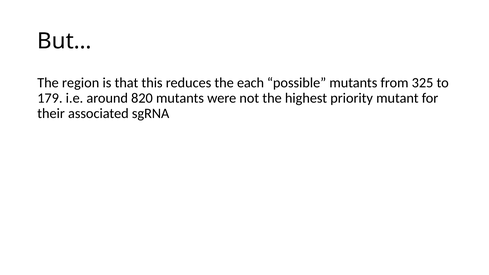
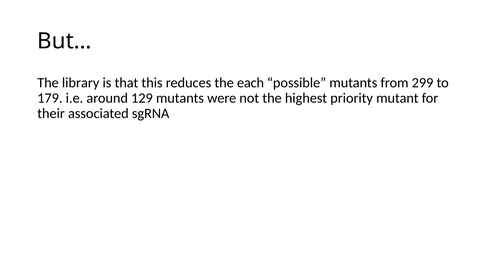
region: region -> library
325: 325 -> 299
820: 820 -> 129
